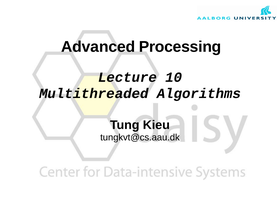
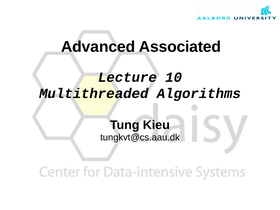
Processing: Processing -> Associated
